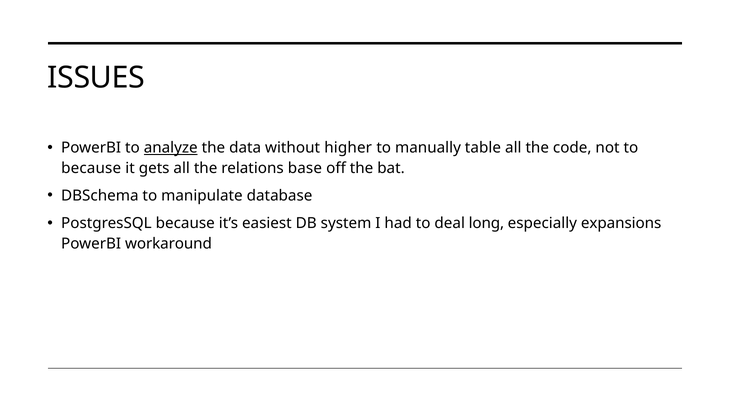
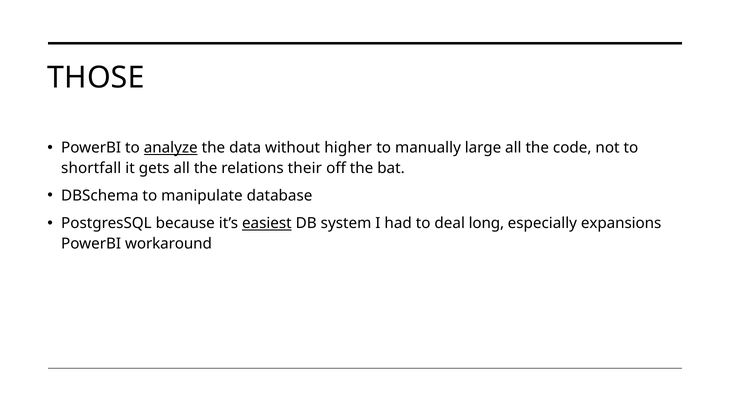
ISSUES: ISSUES -> THOSE
table: table -> large
because at (91, 168): because -> shortfall
base: base -> their
easiest underline: none -> present
